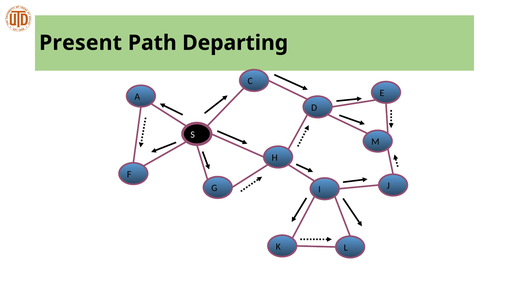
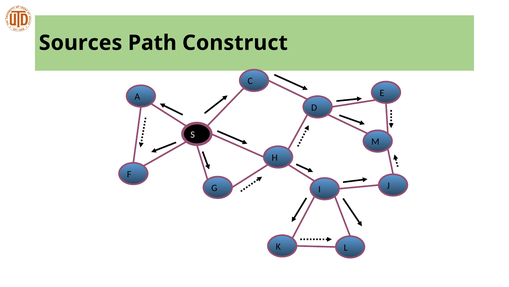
Present: Present -> Sources
Departing: Departing -> Construct
